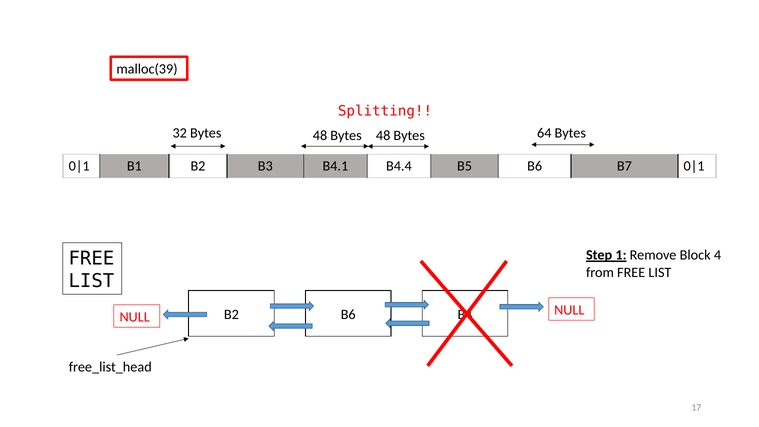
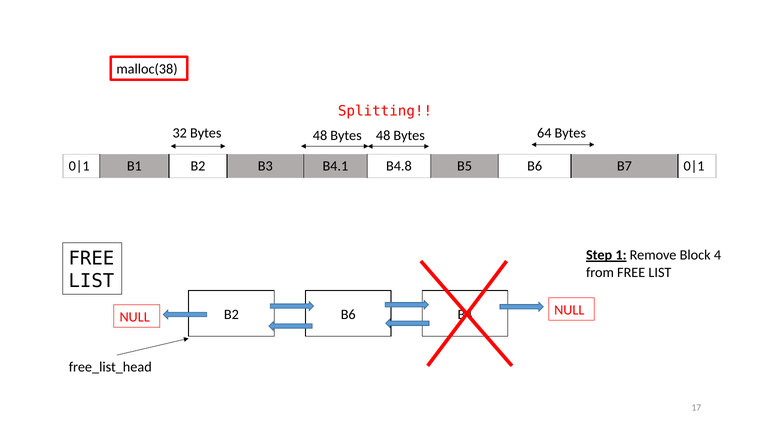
malloc(39: malloc(39 -> malloc(38
B4.4: B4.4 -> B4.8
